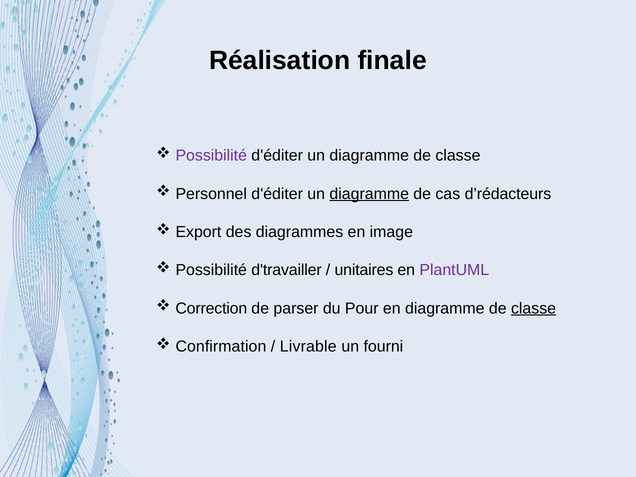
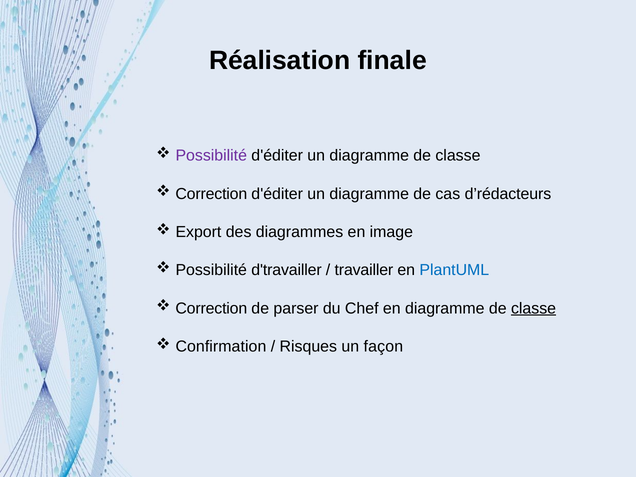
Personnel at (211, 194): Personnel -> Correction
diagramme at (369, 194) underline: present -> none
unitaires: unitaires -> travailler
PlantUML colour: purple -> blue
Pour: Pour -> Chef
Livrable: Livrable -> Risques
fourni: fourni -> façon
